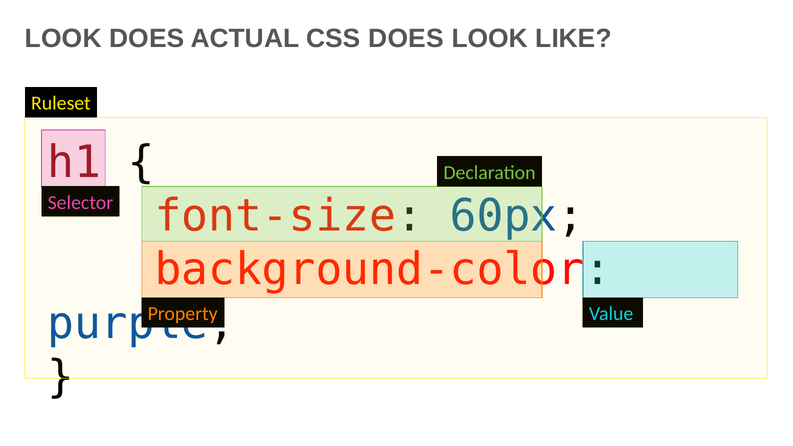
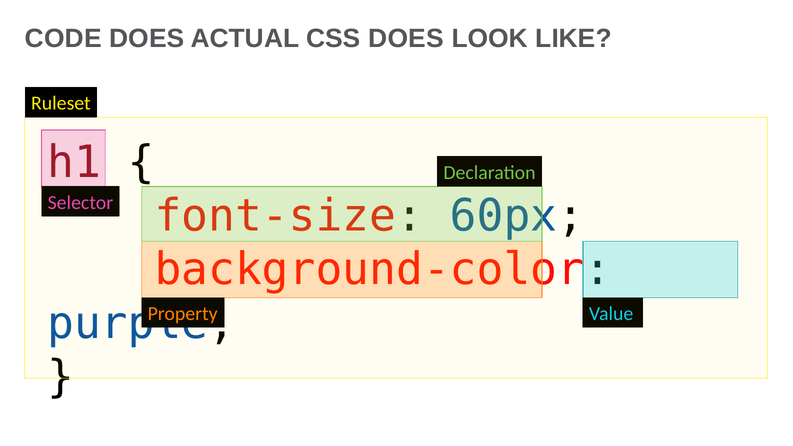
LOOK at (63, 39): LOOK -> CODE
